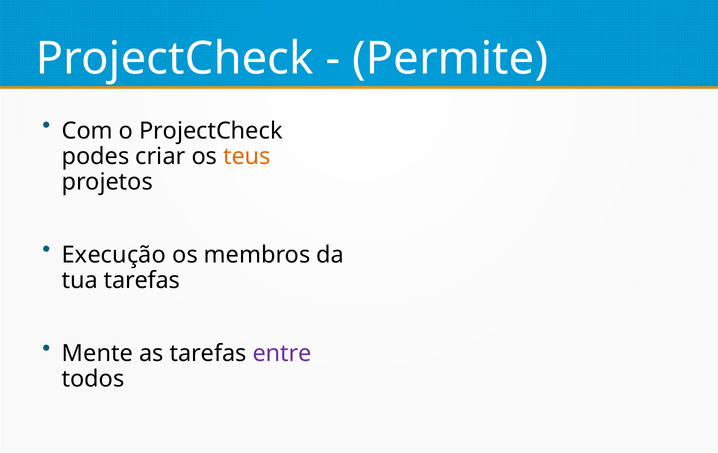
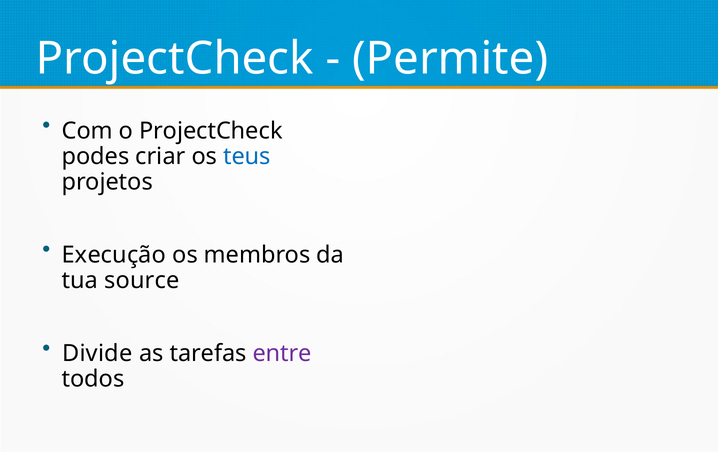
teus colour: orange -> blue
tua tarefas: tarefas -> source
Mente: Mente -> Divide
